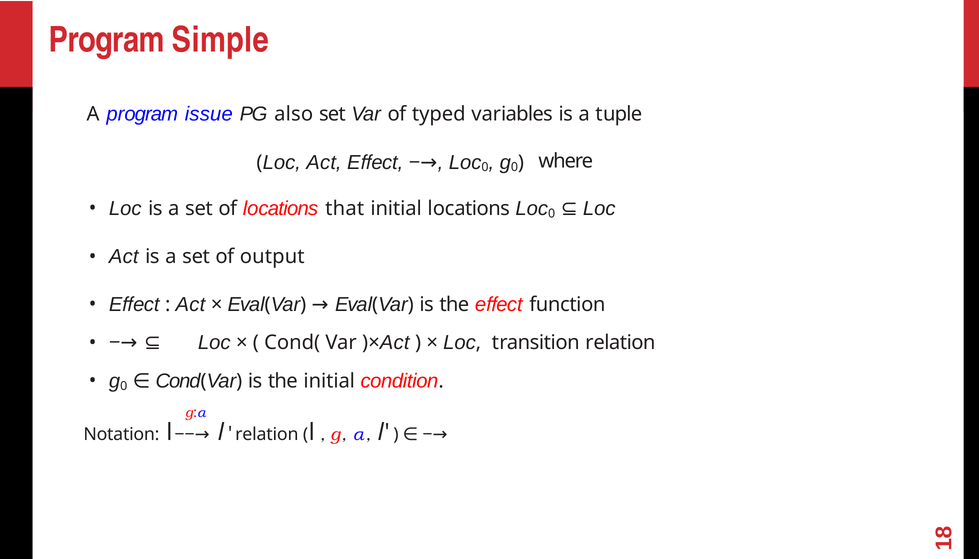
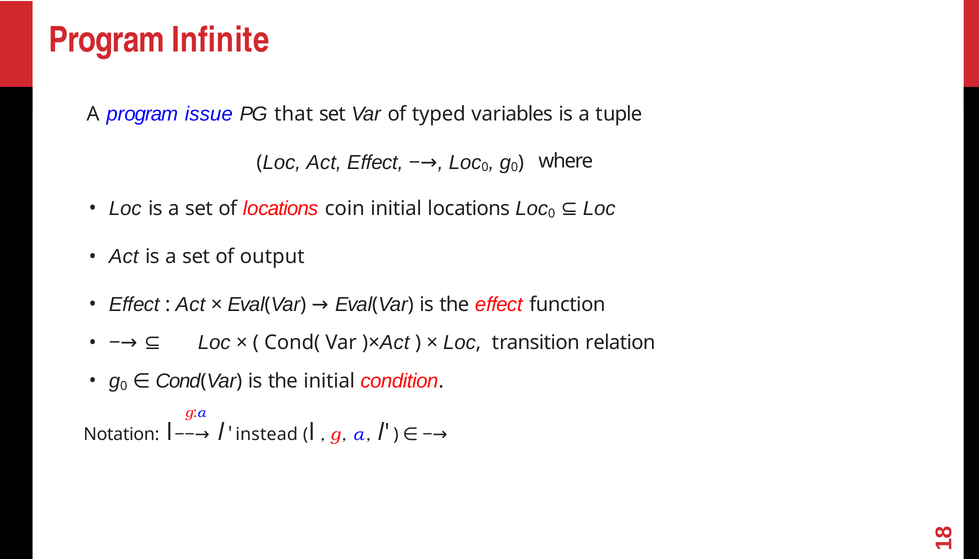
Simple: Simple -> Inﬁnite
also: also -> that
that: that -> coin
relation at (267, 435): relation -> instead
